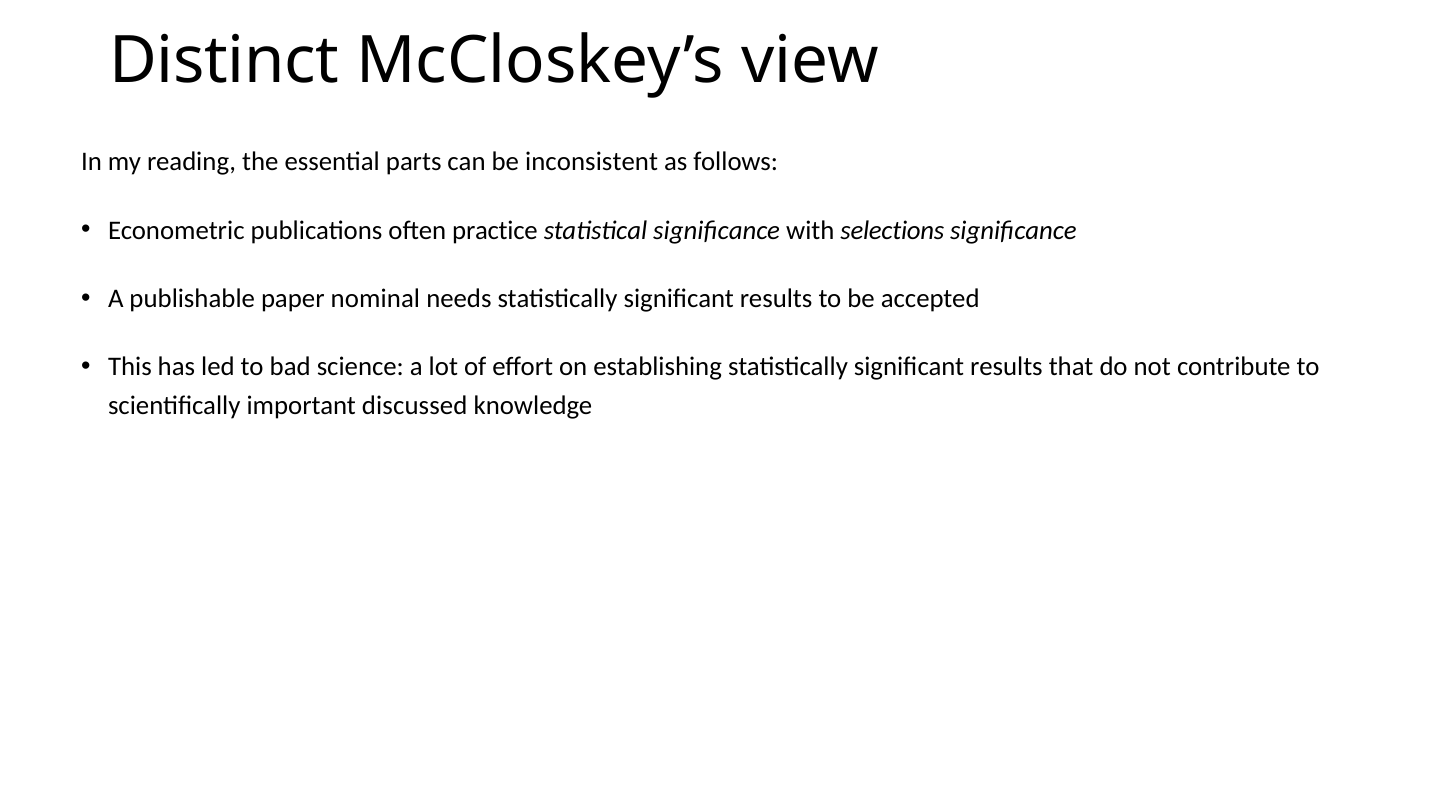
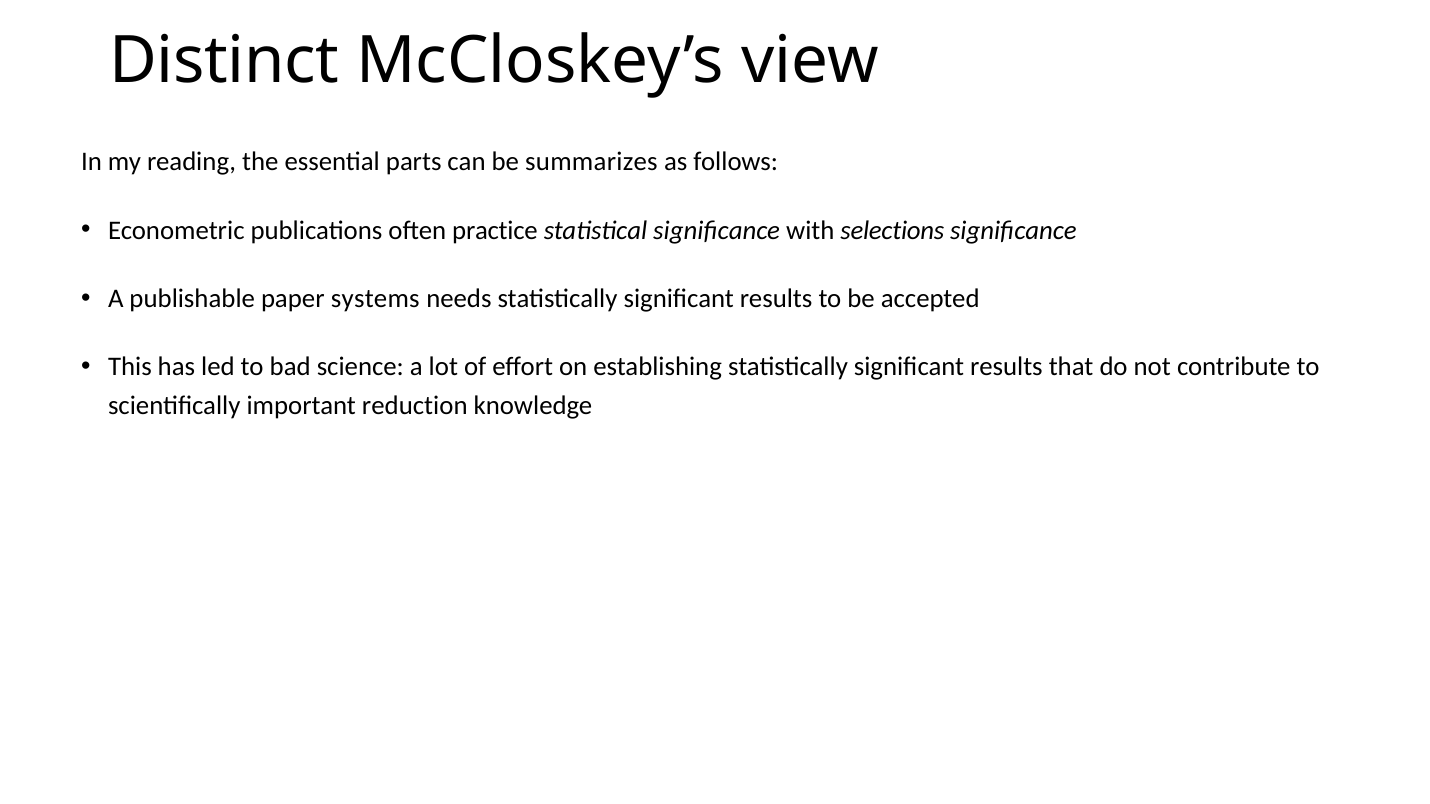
inconsistent: inconsistent -> summarizes
nominal: nominal -> systems
discussed: discussed -> reduction
